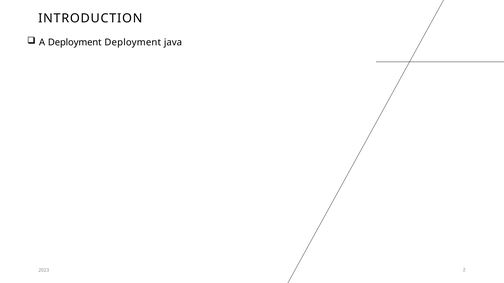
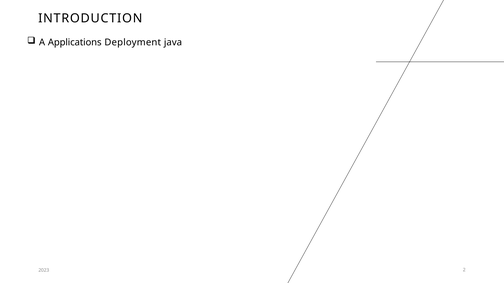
A Deployment: Deployment -> Applications
